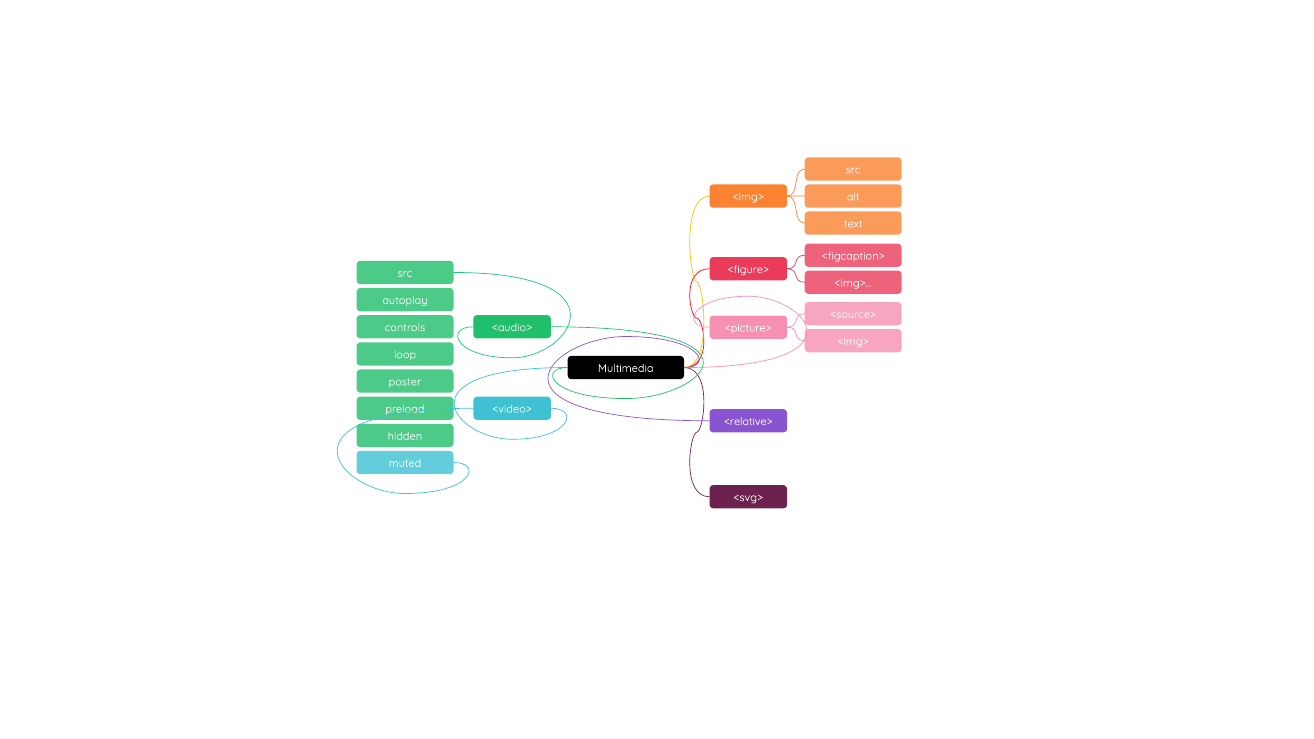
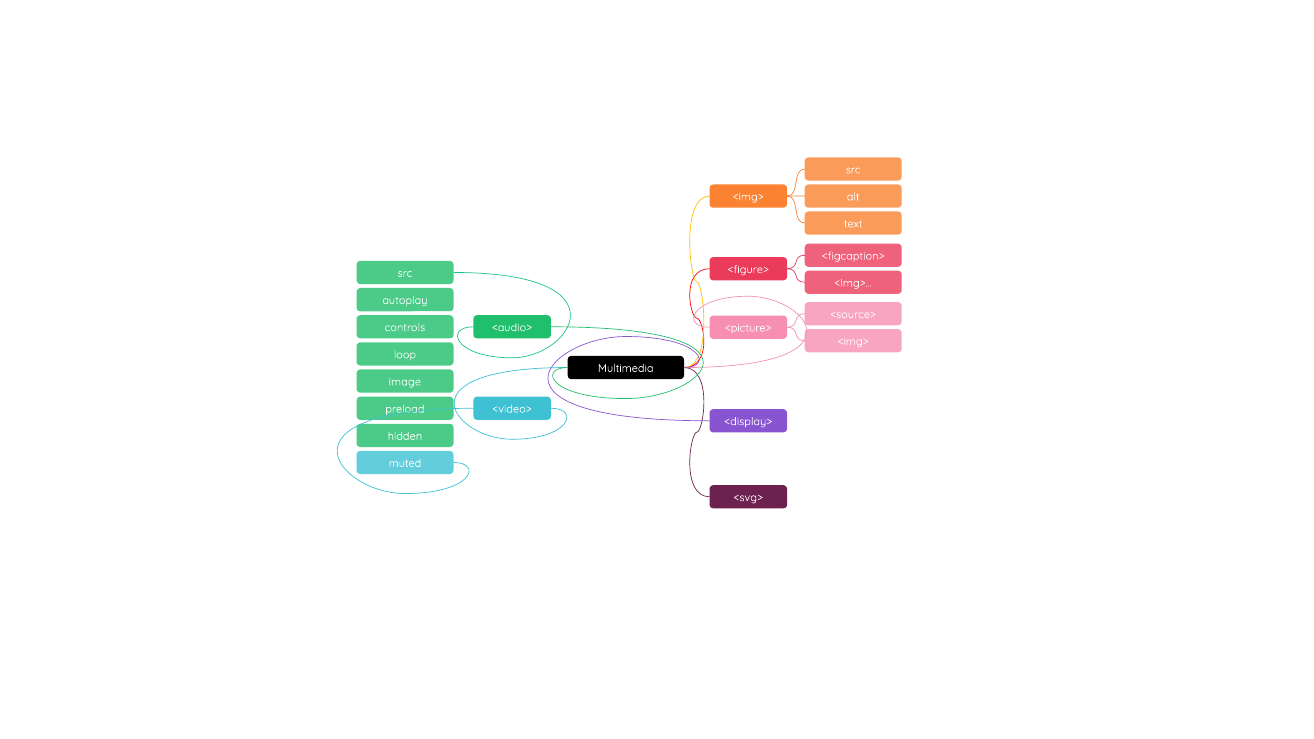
poster: poster -> image
<relative>: <relative> -> <display>
